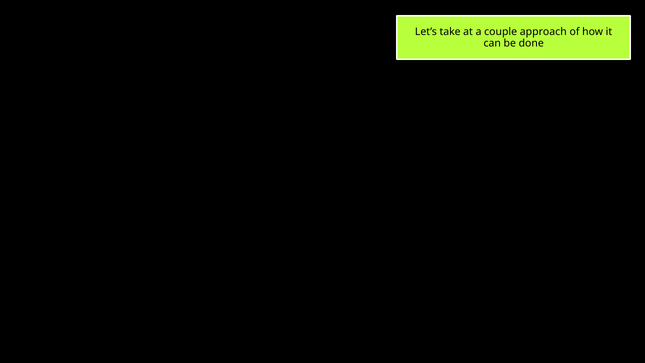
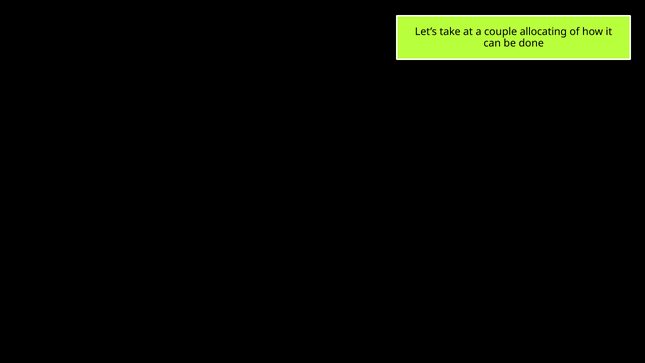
approach: approach -> allocating
